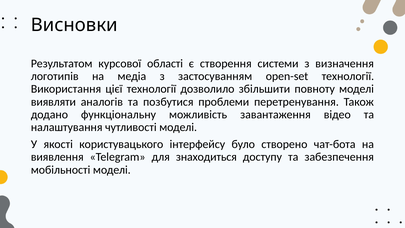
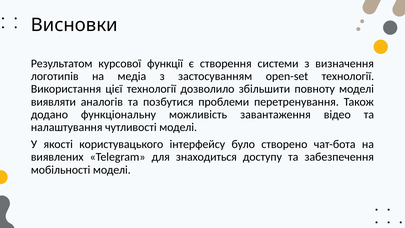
області: області -> функції
виявлення: виявлення -> виявлених
